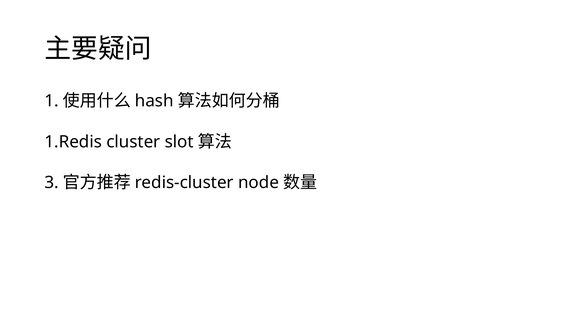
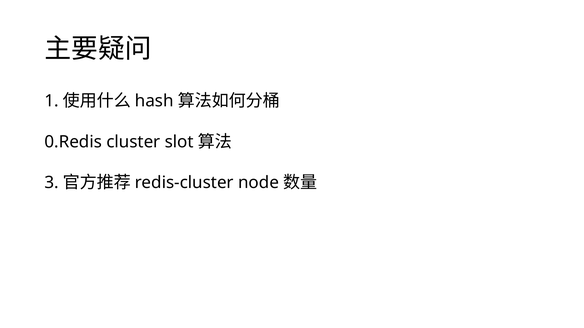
1.Redis: 1.Redis -> 0.Redis
